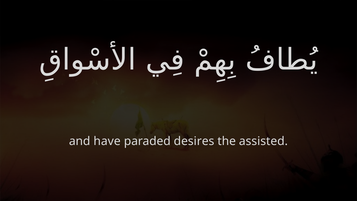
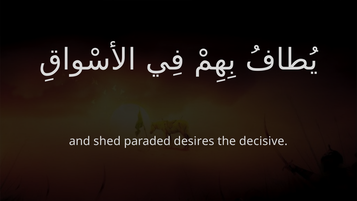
have: have -> shed
assisted: assisted -> decisive
